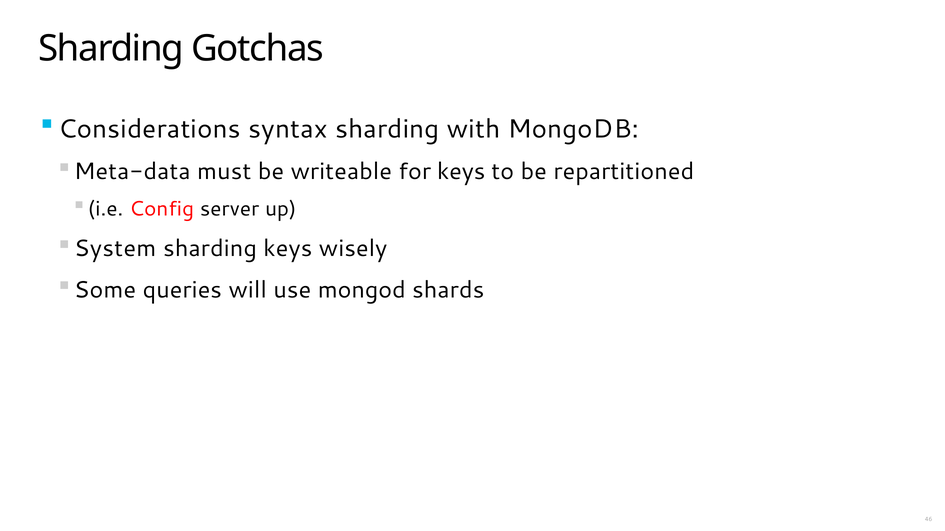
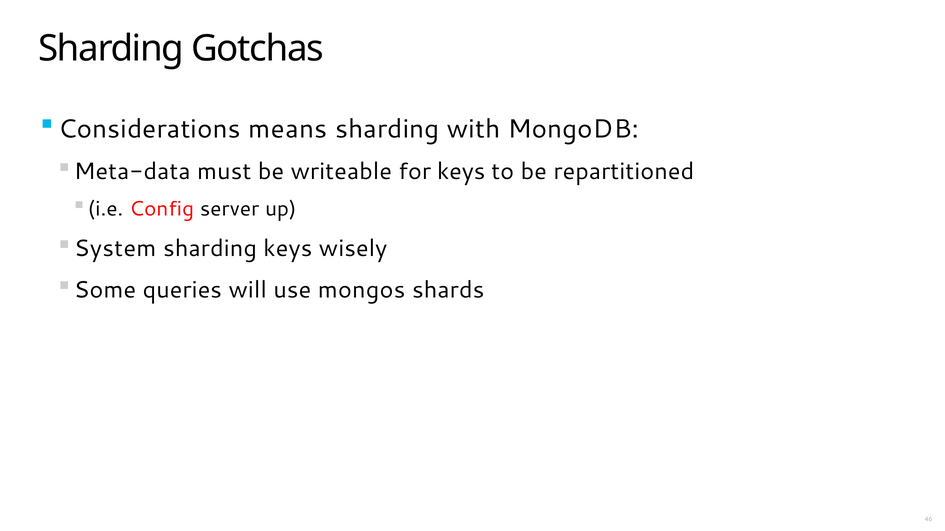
syntax: syntax -> means
mongod: mongod -> mongos
